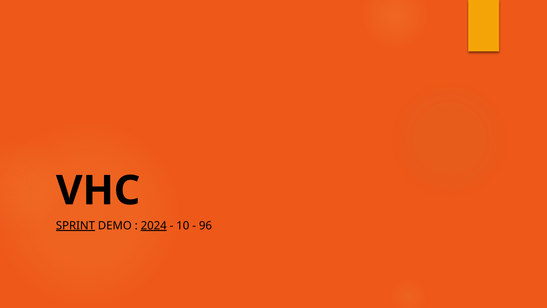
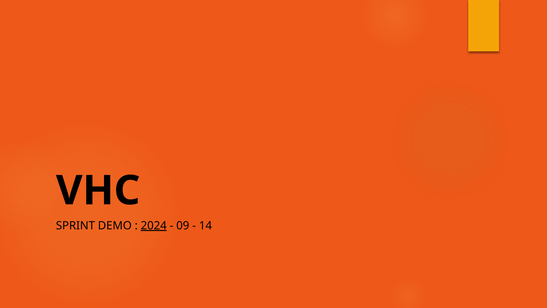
SPRINT underline: present -> none
10: 10 -> 09
96: 96 -> 14
